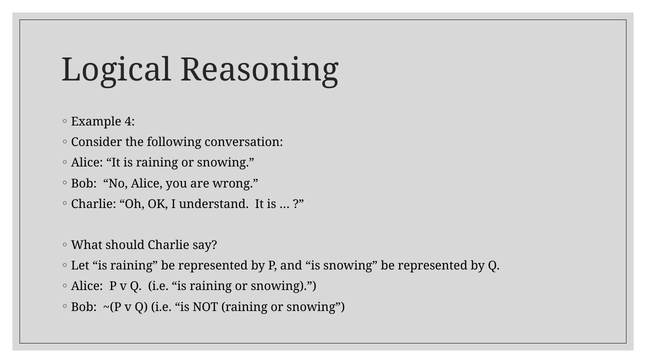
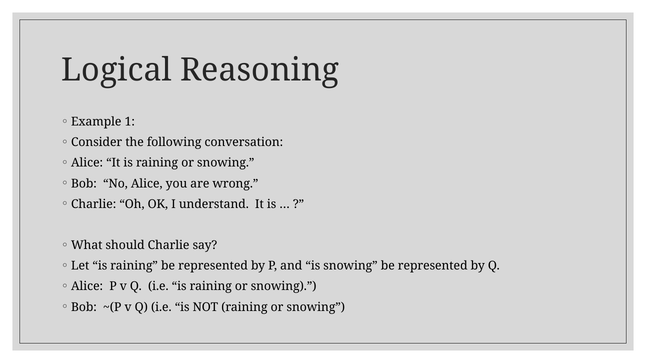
4: 4 -> 1
